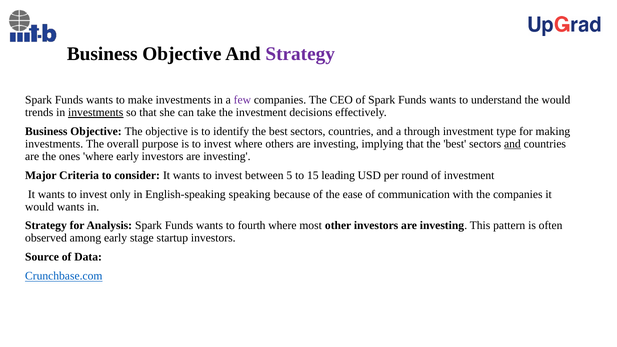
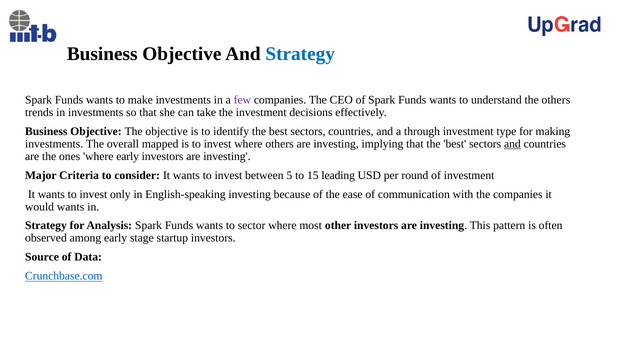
Strategy at (300, 54) colour: purple -> blue
the would: would -> others
investments at (96, 112) underline: present -> none
purpose: purpose -> mapped
English-speaking speaking: speaking -> investing
fourth: fourth -> sector
